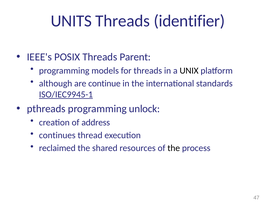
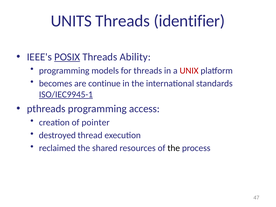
POSIX underline: none -> present
Parent: Parent -> Ability
UNIX colour: black -> red
although: although -> becomes
unlock: unlock -> access
address: address -> pointer
continues: continues -> destroyed
